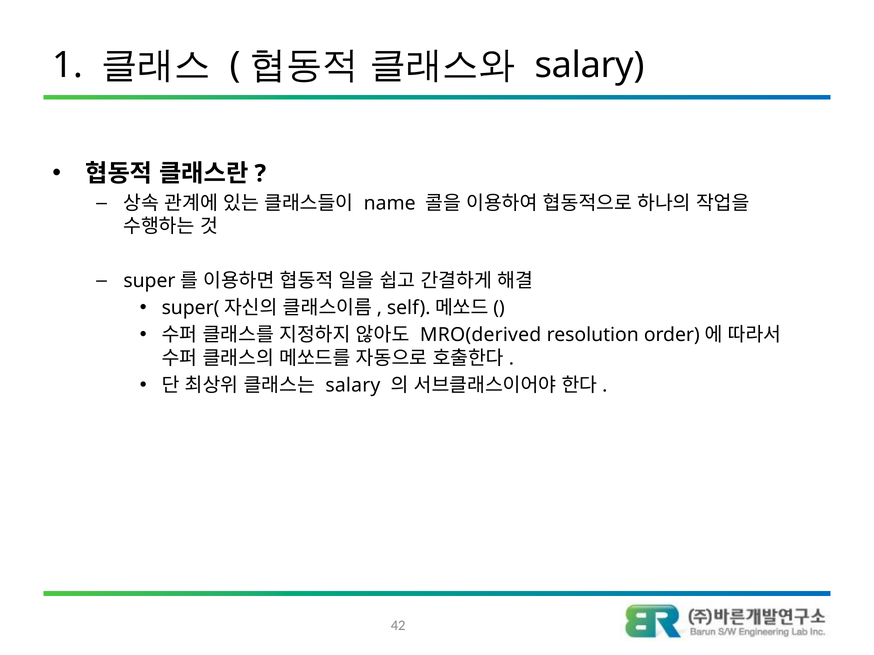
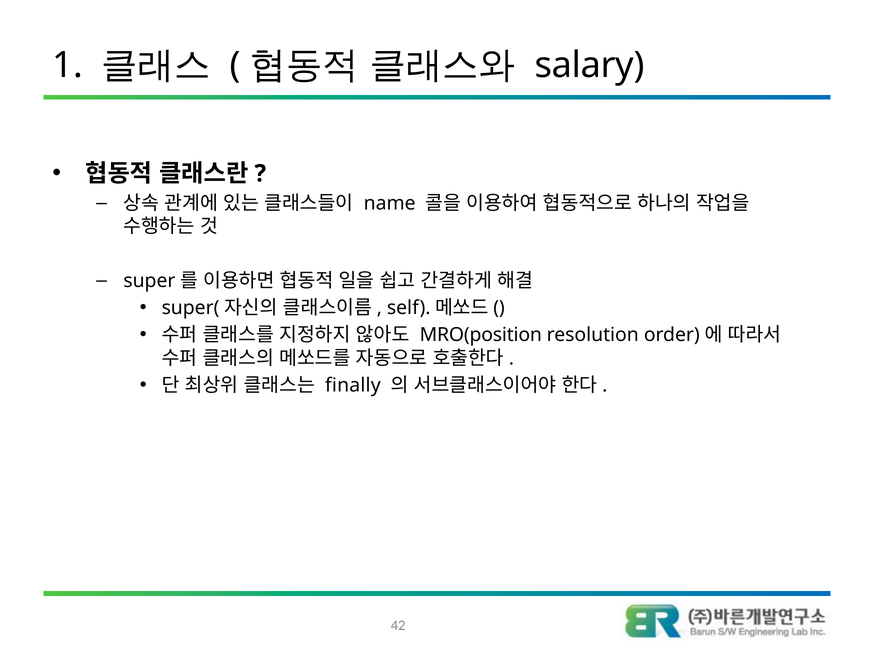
MRO(derived: MRO(derived -> MRO(position
salary at (353, 386): salary -> finally
